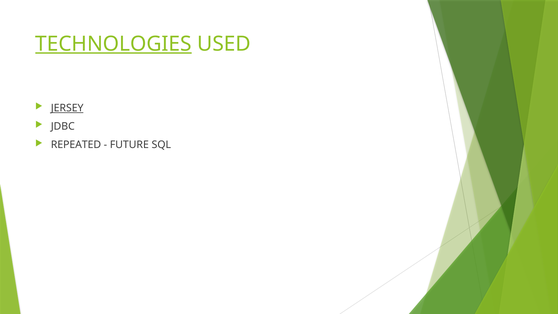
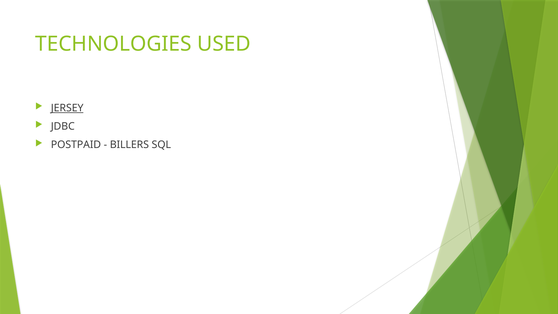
TECHNOLOGIES underline: present -> none
REPEATED: REPEATED -> POSTPAID
FUTURE: FUTURE -> BILLERS
